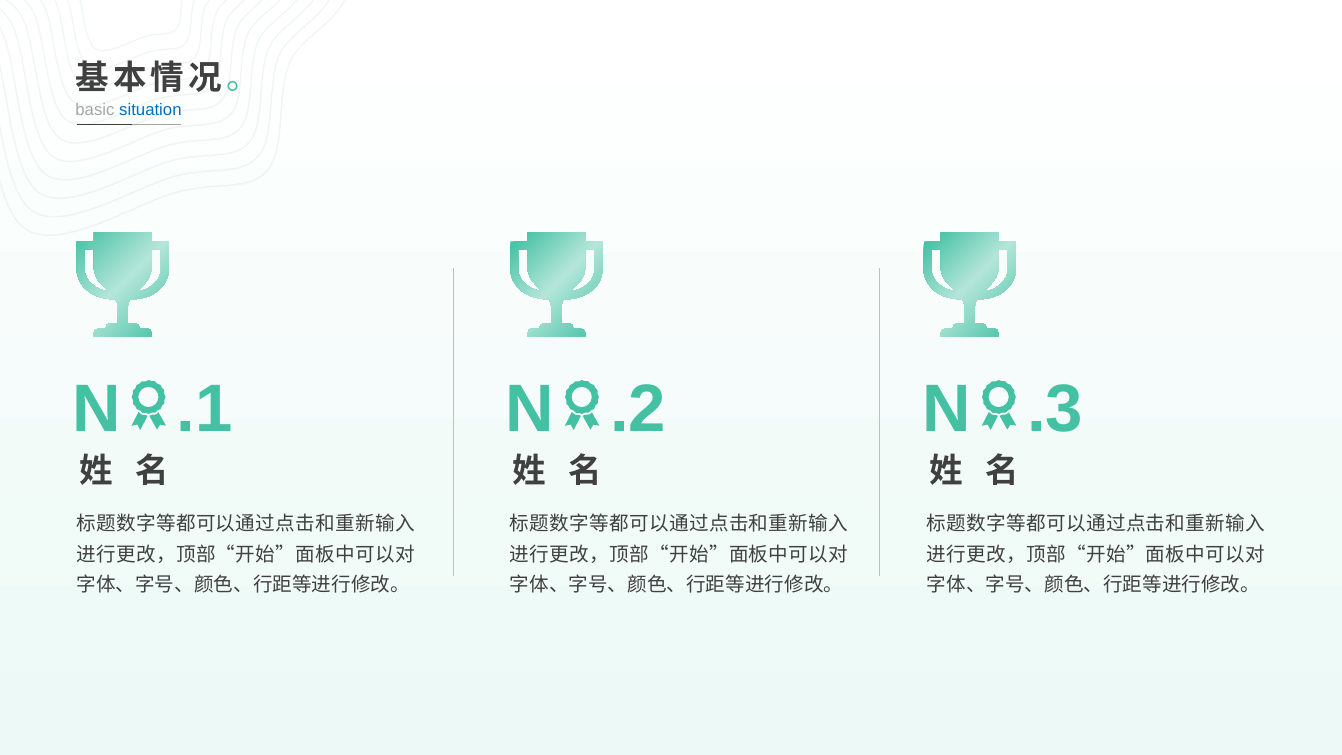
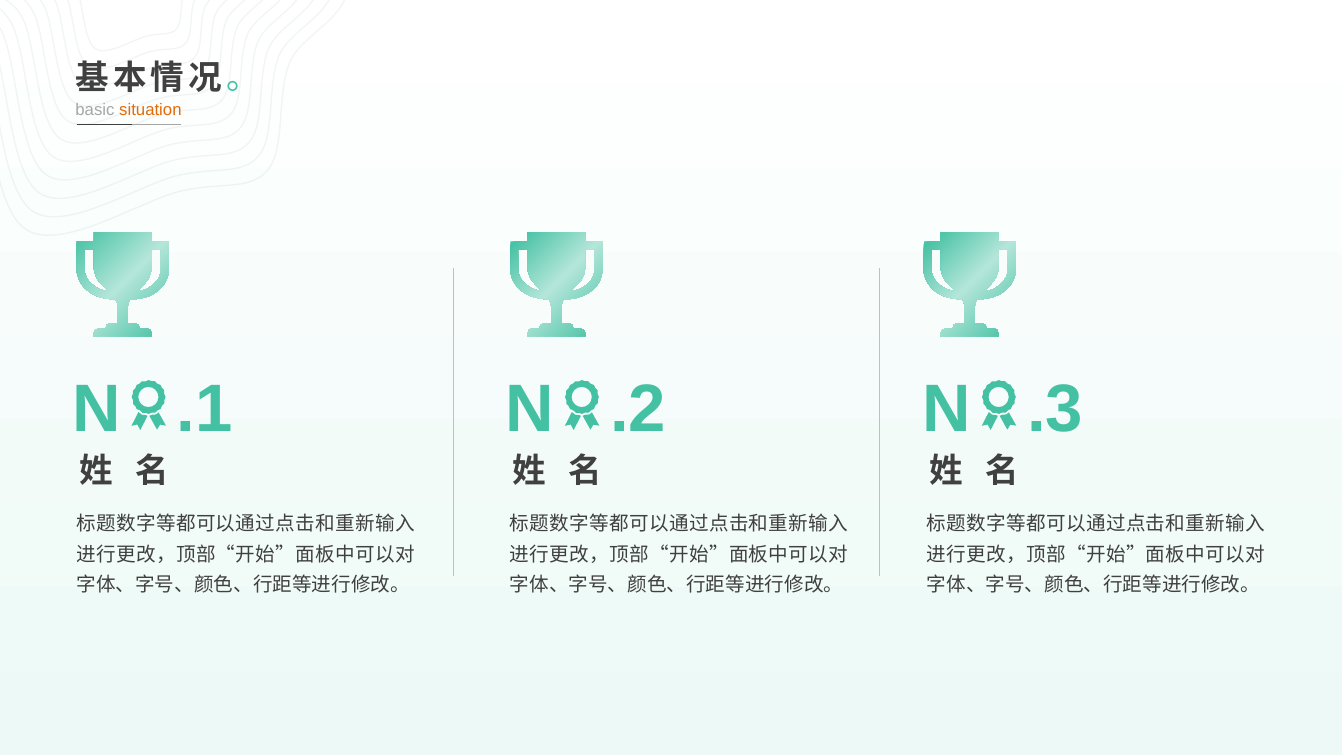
situation colour: blue -> orange
